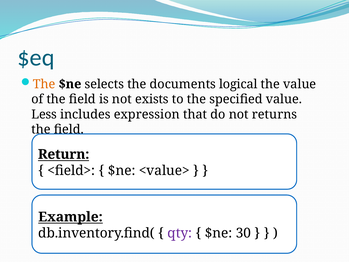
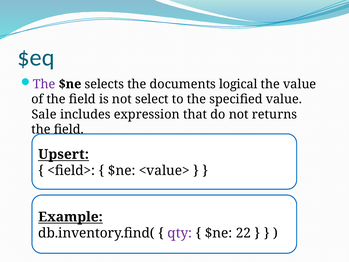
The at (44, 84) colour: orange -> purple
exists: exists -> select
Less: Less -> Sale
Return: Return -> Upsert
30: 30 -> 22
